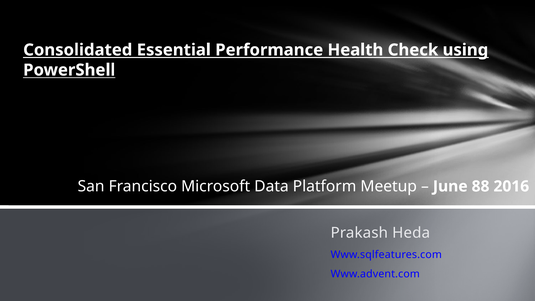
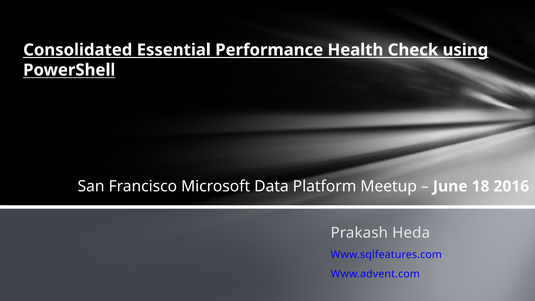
88: 88 -> 18
